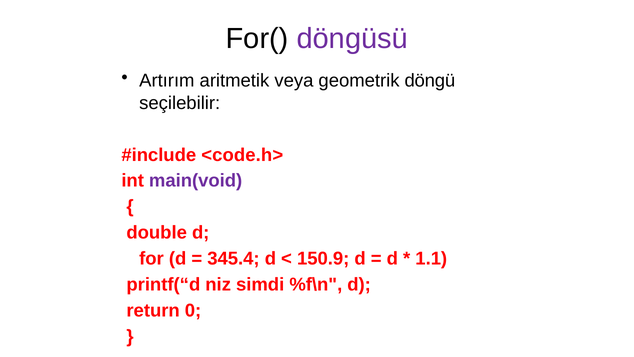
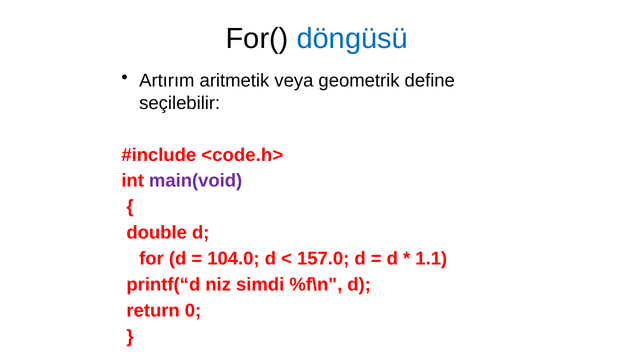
döngüsü colour: purple -> blue
döngü: döngü -> define
345.4: 345.4 -> 104.0
150.9: 150.9 -> 157.0
